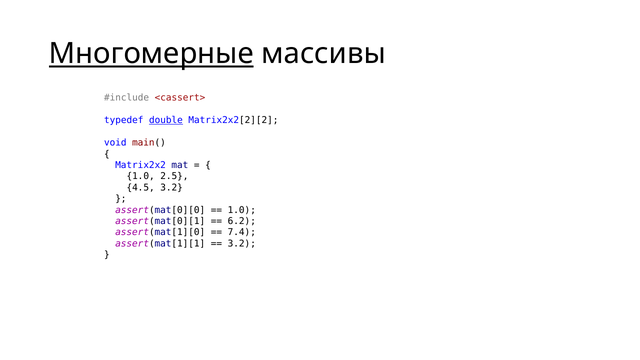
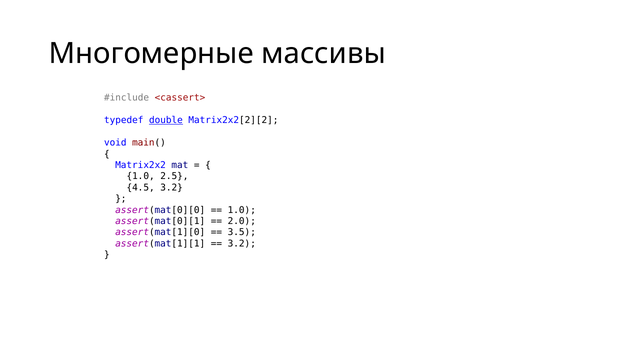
Многомерные underline: present -> none
6.2: 6.2 -> 2.0
7.4: 7.4 -> 3.5
